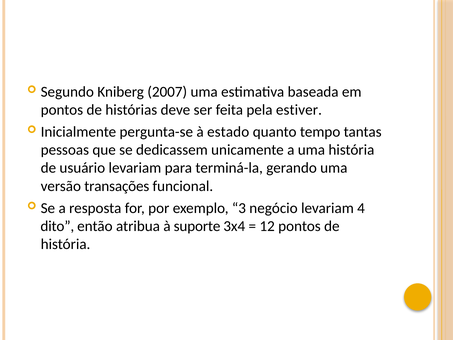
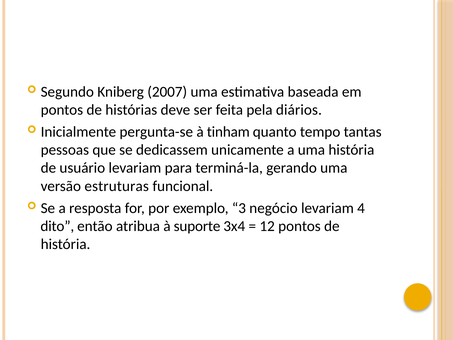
estiver: estiver -> diários
estado: estado -> tinham
transações: transações -> estruturas
